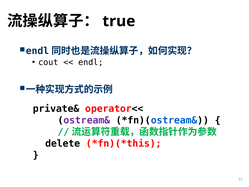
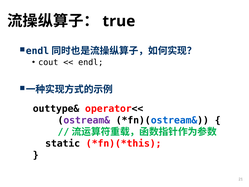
private&: private& -> outtype&
delete: delete -> static
